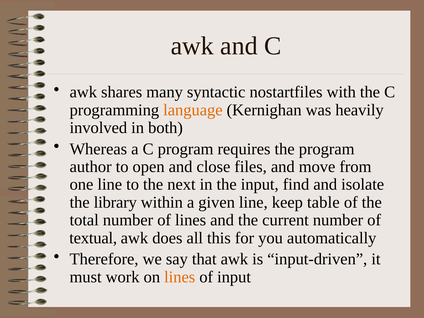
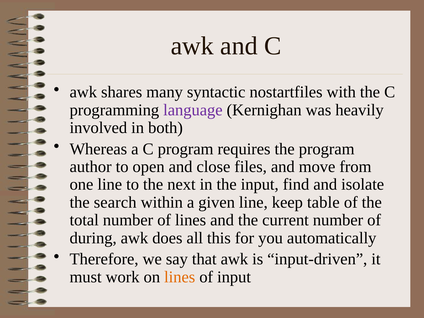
language colour: orange -> purple
library: library -> search
textual: textual -> during
